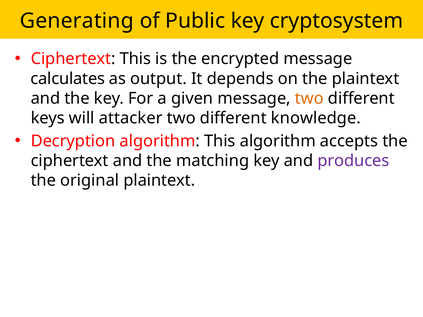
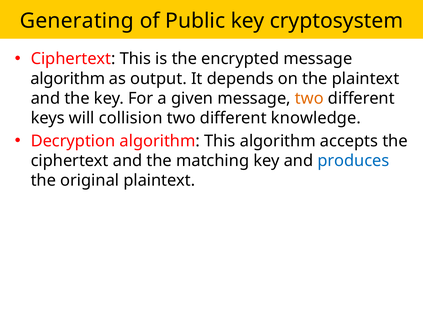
calculates at (68, 79): calculates -> algorithm
attacker: attacker -> collision
produces colour: purple -> blue
